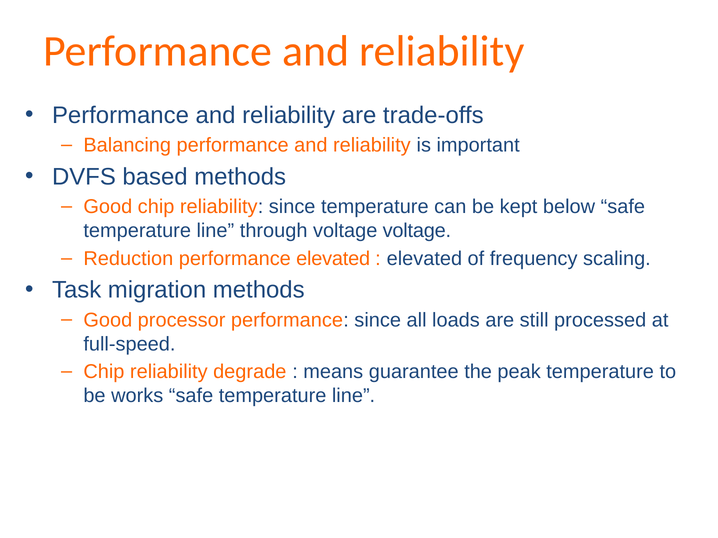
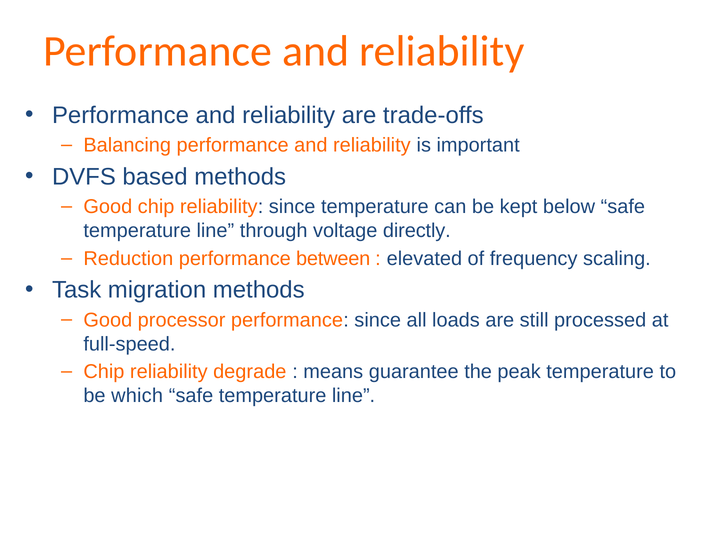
voltage voltage: voltage -> directly
performance elevated: elevated -> between
works: works -> which
